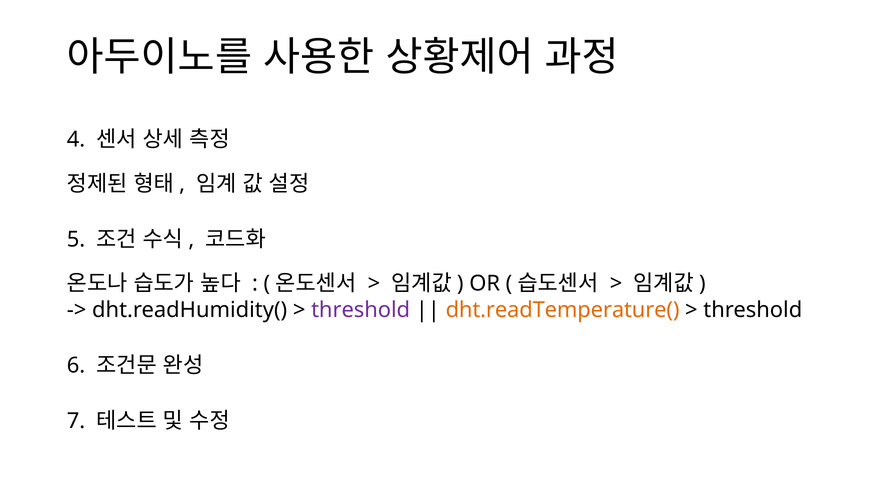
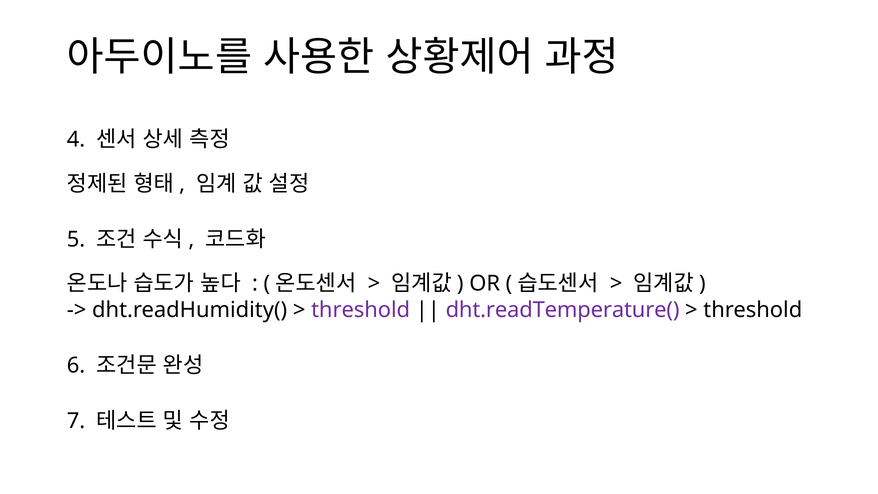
dht.readTemperature( colour: orange -> purple
